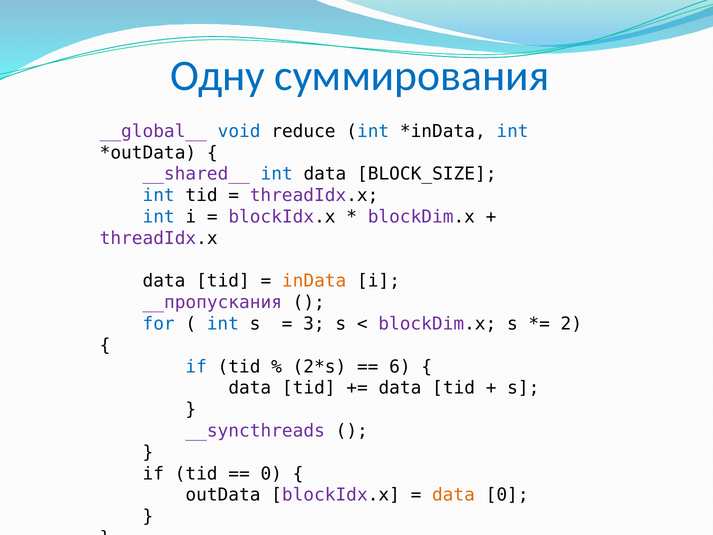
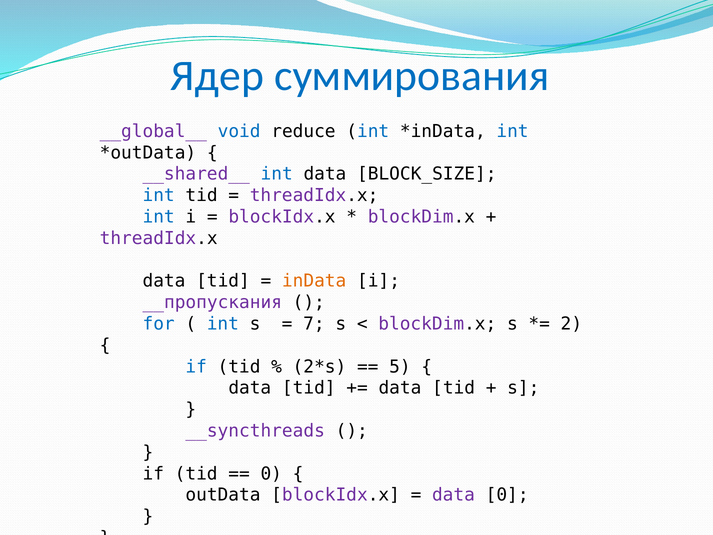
Одну: Одну -> Ядер
3: 3 -> 7
6: 6 -> 5
data at (453, 495) colour: orange -> purple
